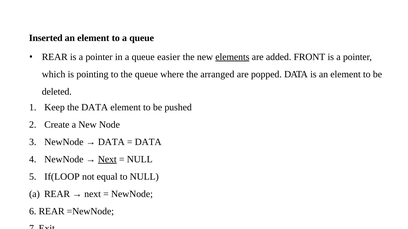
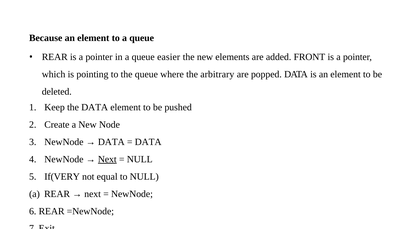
Inserted: Inserted -> Because
elements underline: present -> none
arranged: arranged -> arbitrary
If(LOOP: If(LOOP -> If(VERY
